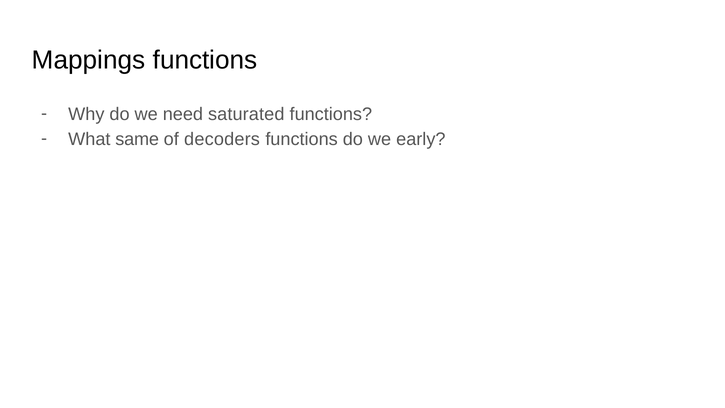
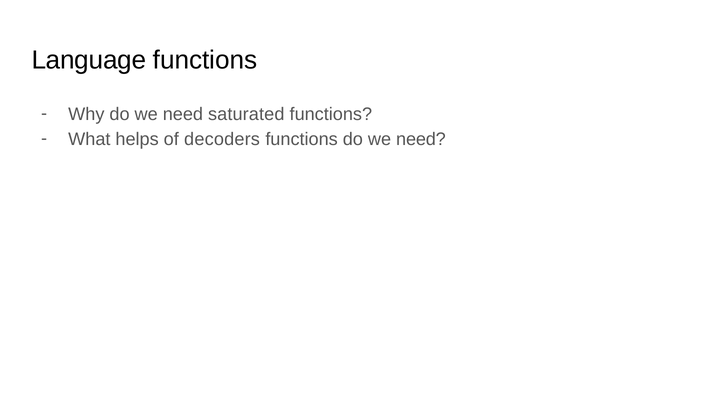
Mappings: Mappings -> Language
same: same -> helps
functions do we early: early -> need
